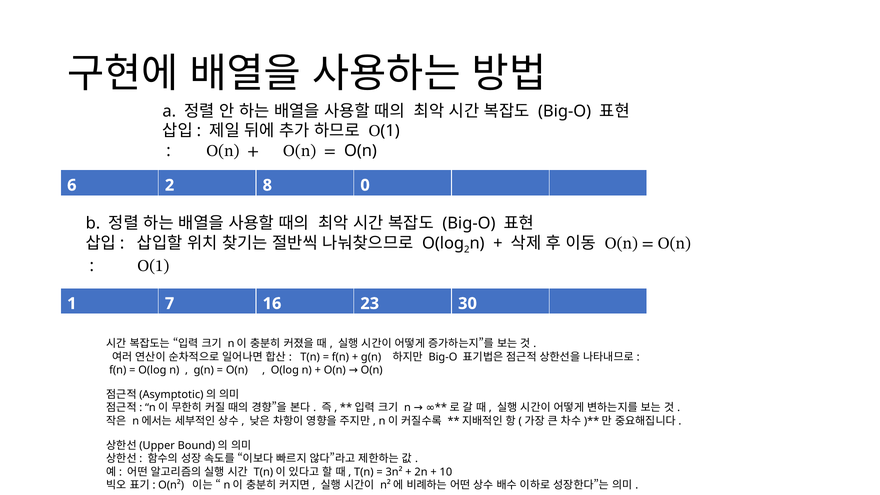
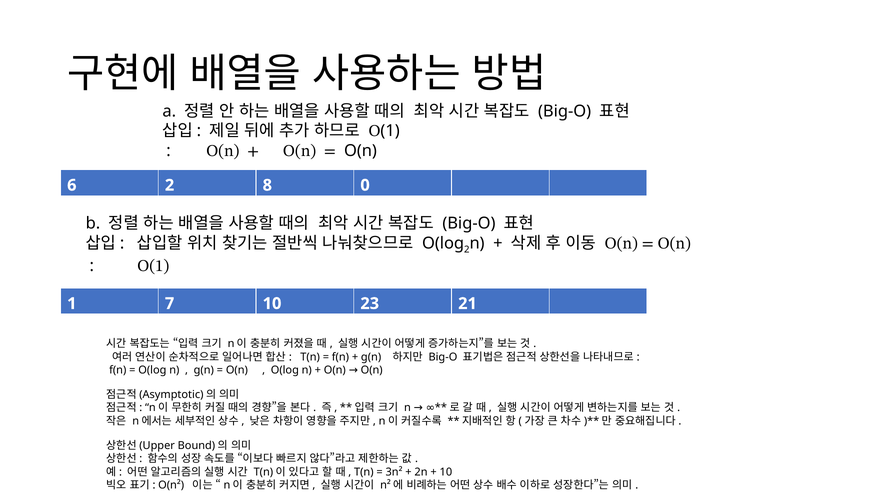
7 16: 16 -> 10
30: 30 -> 21
